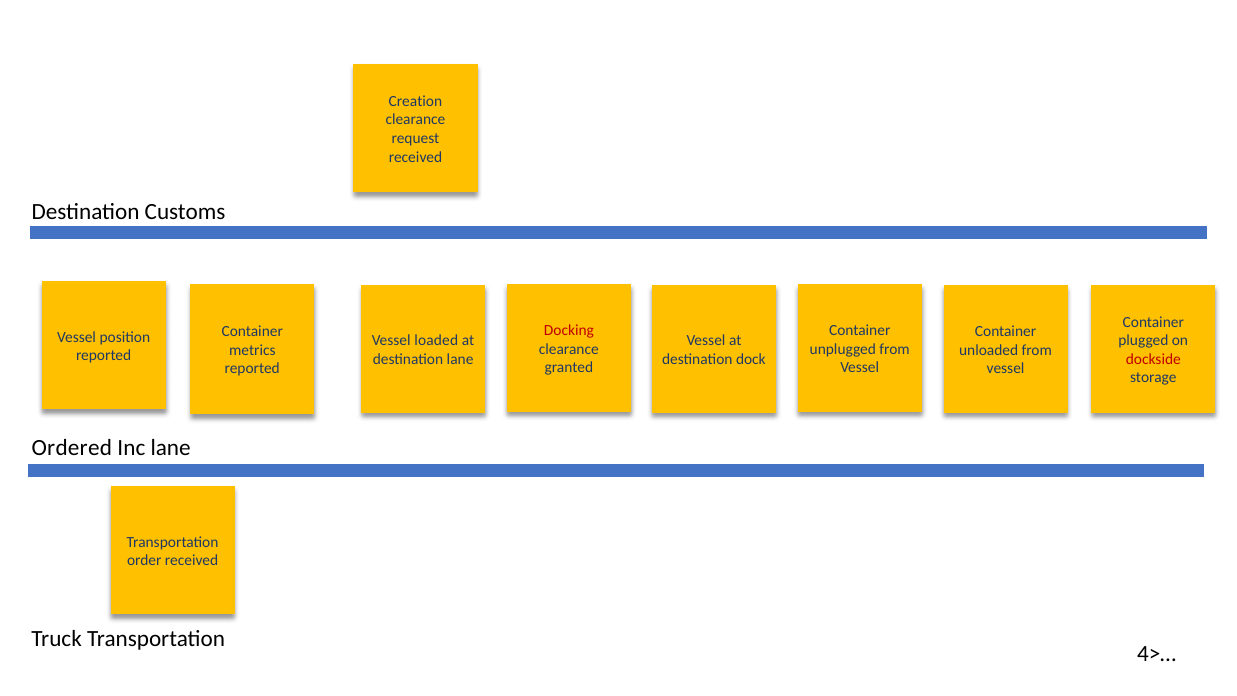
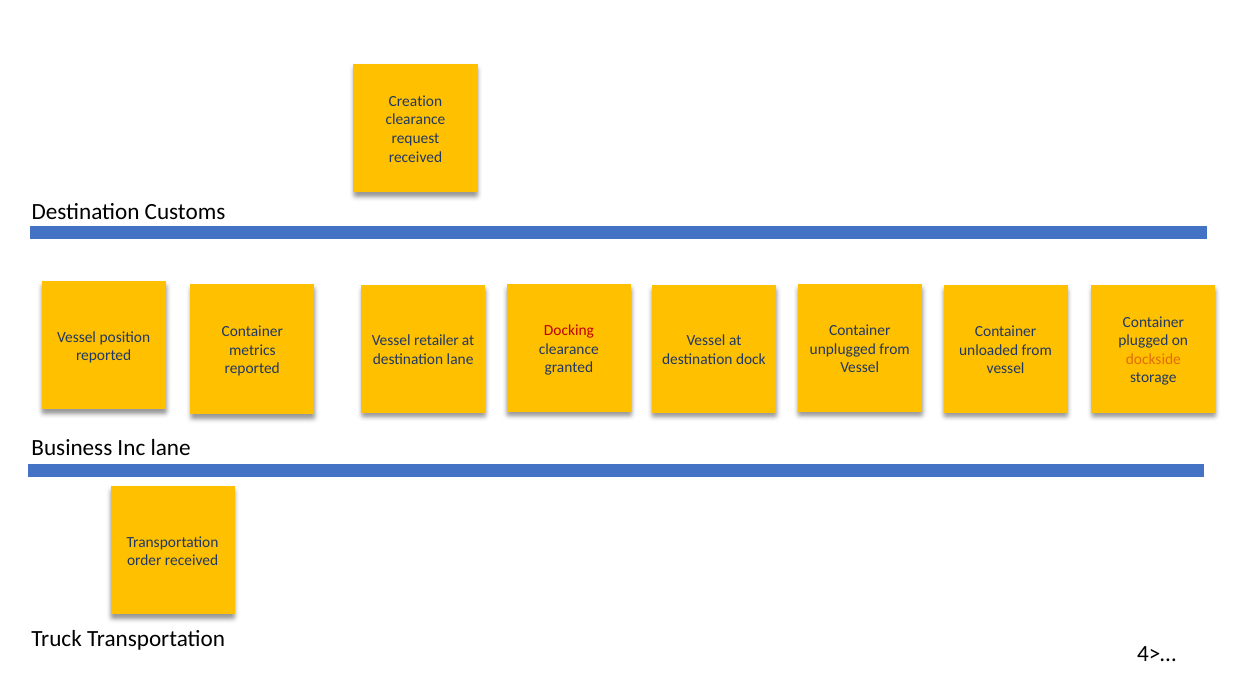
loaded: loaded -> retailer
dockside colour: red -> orange
Ordered: Ordered -> Business
